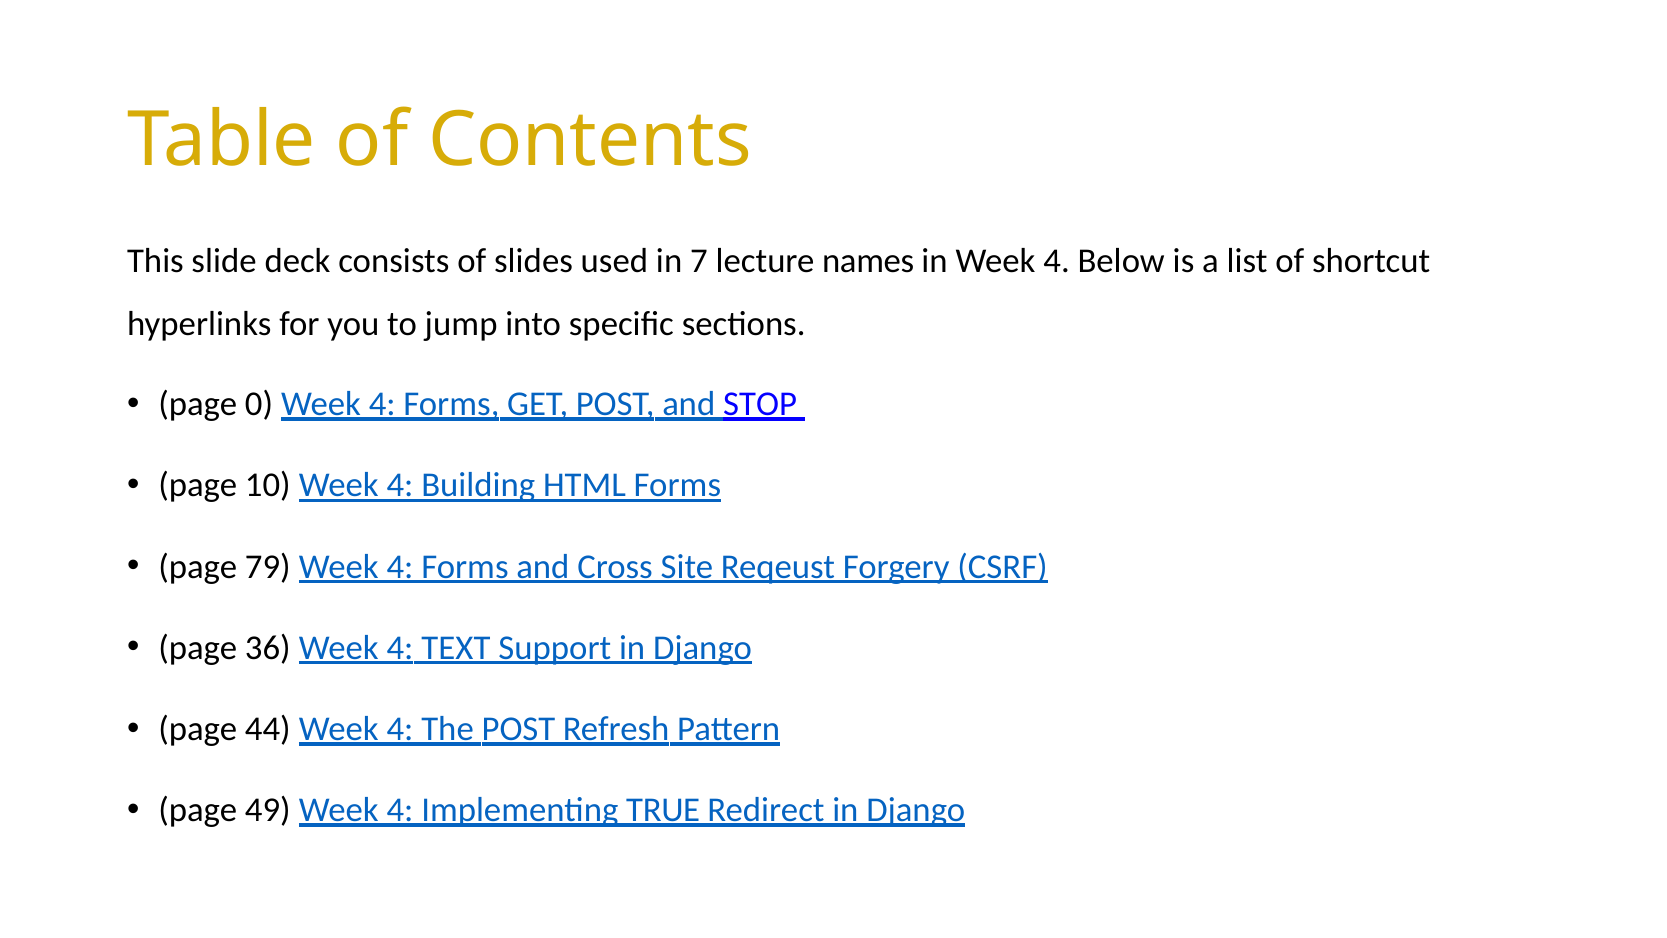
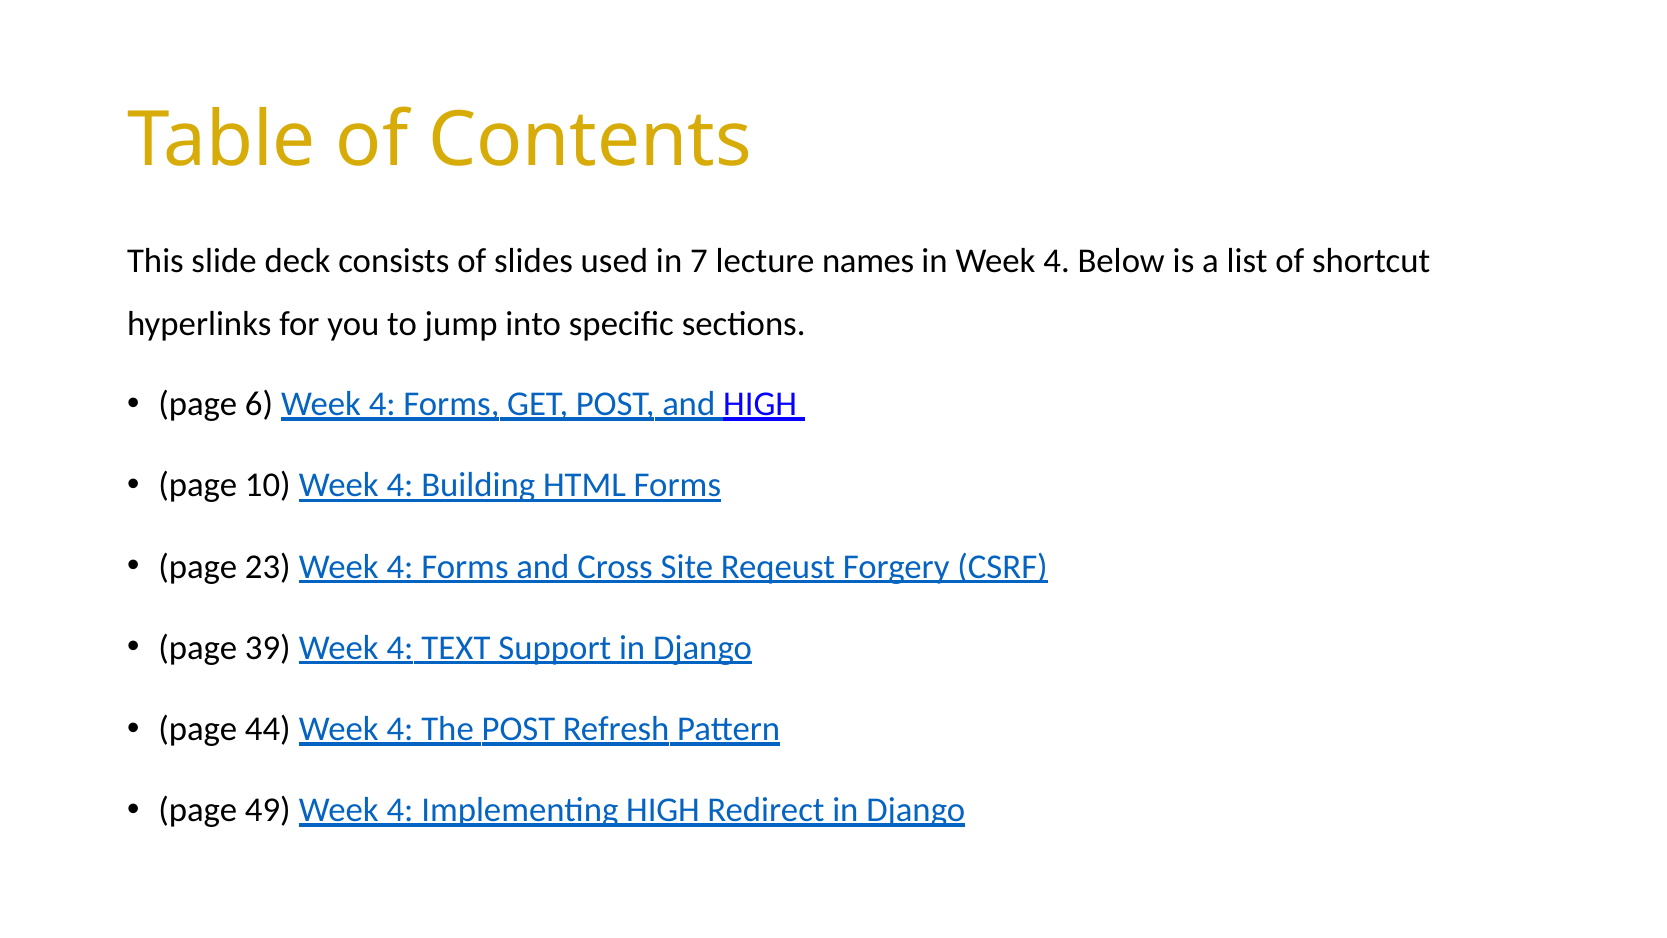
0: 0 -> 6
and STOP: STOP -> HIGH
79: 79 -> 23
36: 36 -> 39
Implementing TRUE: TRUE -> HIGH
